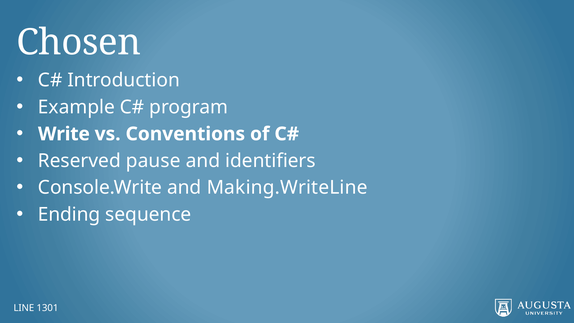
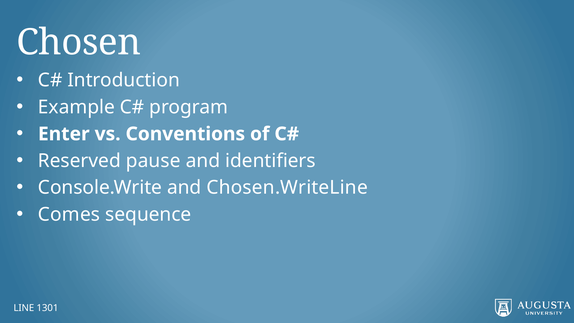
Write: Write -> Enter
Making.WriteLine: Making.WriteLine -> Chosen.WriteLine
Ending: Ending -> Comes
